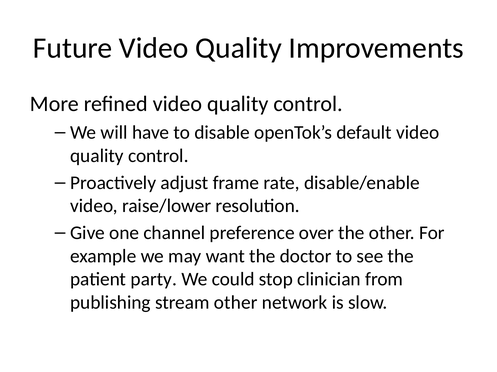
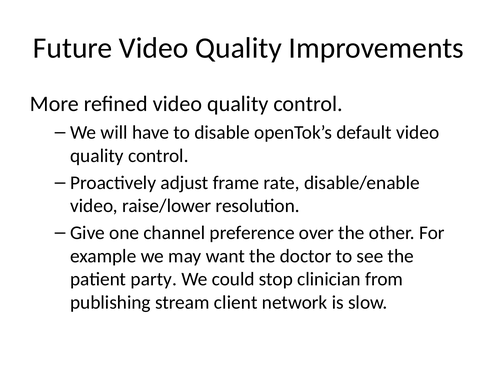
stream other: other -> client
